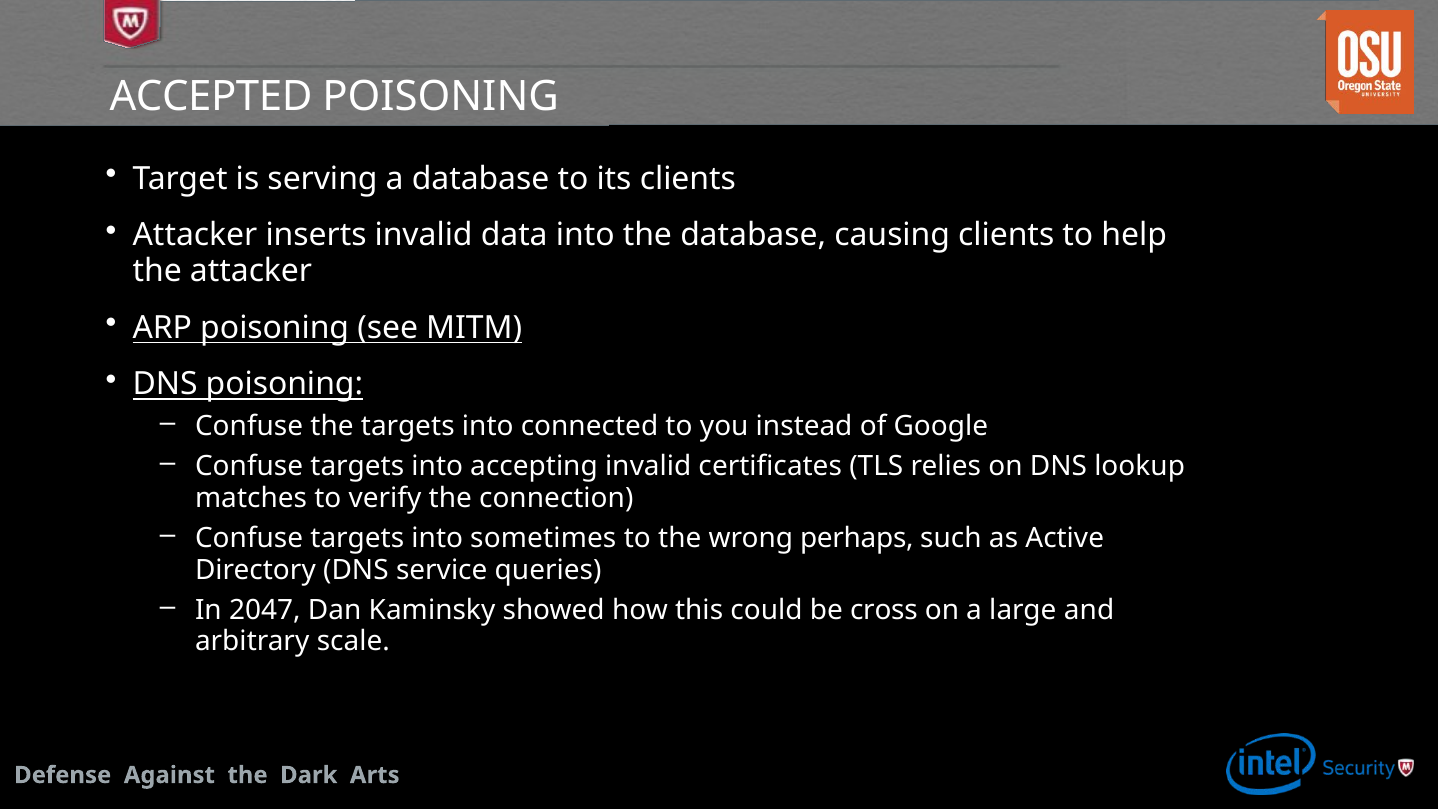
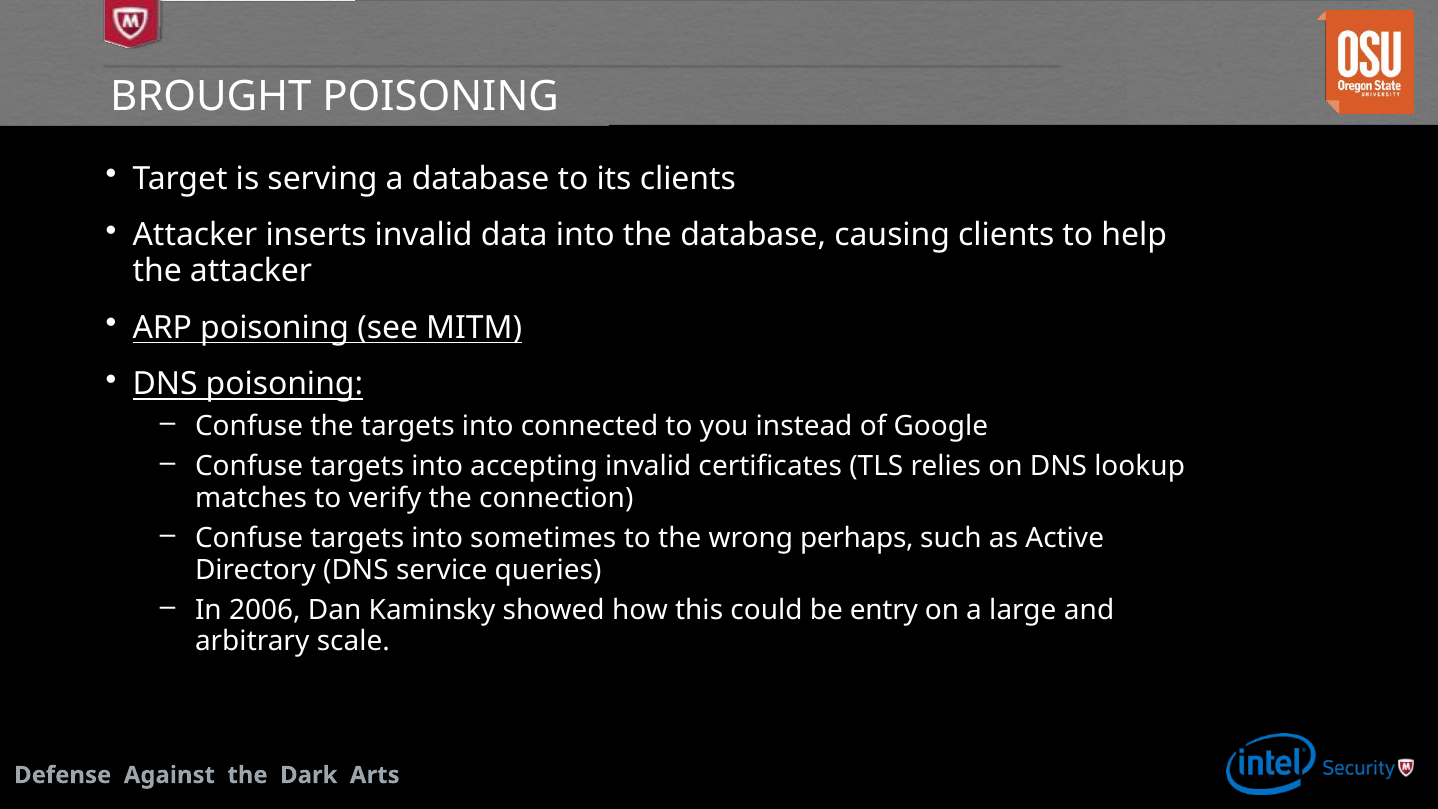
ACCEPTED: ACCEPTED -> BROUGHT
2047: 2047 -> 2006
cross: cross -> entry
